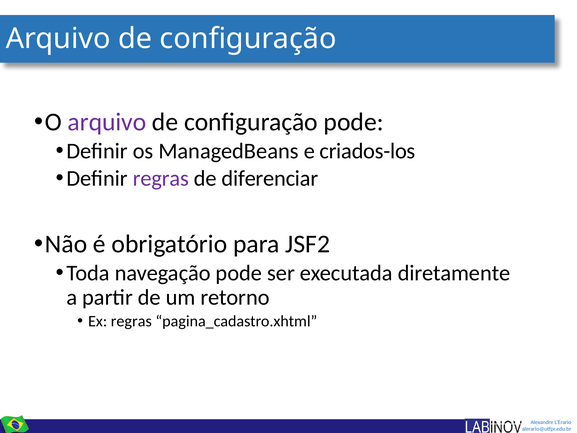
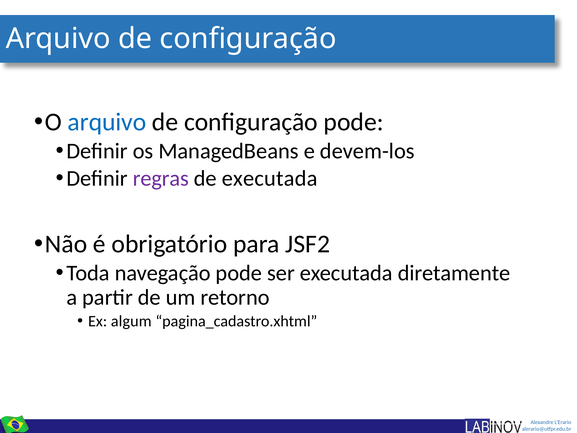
arquivo at (107, 122) colour: purple -> blue
criados-los: criados-los -> devem-los
de diferenciar: diferenciar -> executada
Ex regras: regras -> algum
